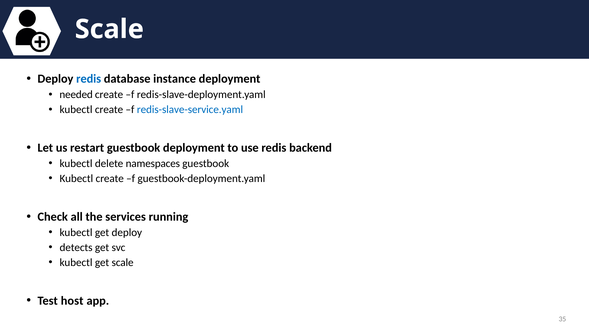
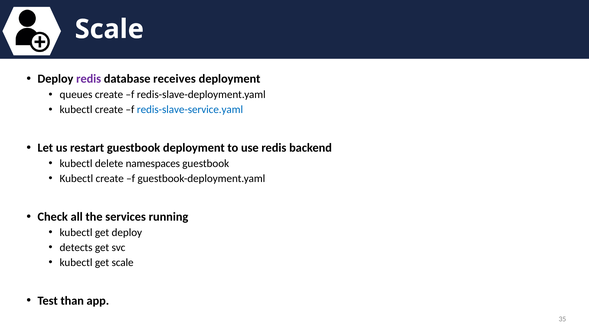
redis at (89, 79) colour: blue -> purple
instance: instance -> receives
needed: needed -> queues
host: host -> than
